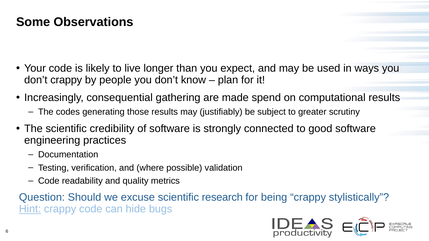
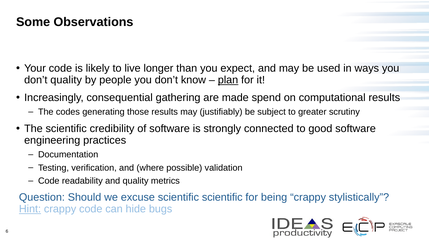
don’t crappy: crappy -> quality
plan underline: none -> present
scientific research: research -> scientific
